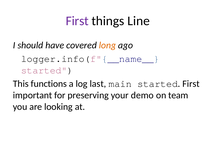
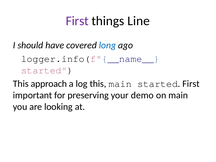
long colour: orange -> blue
functions: functions -> approach
log last: last -> this
on team: team -> main
